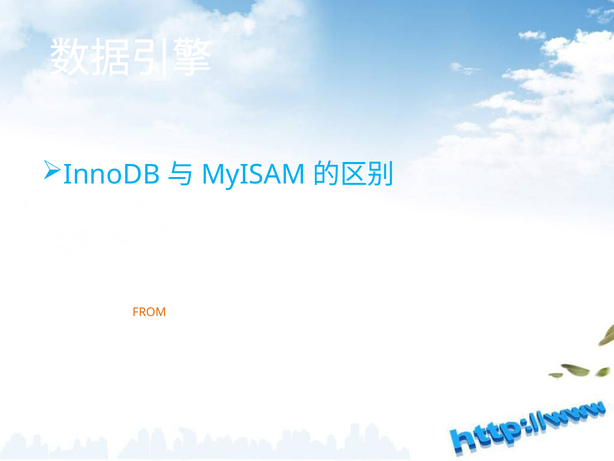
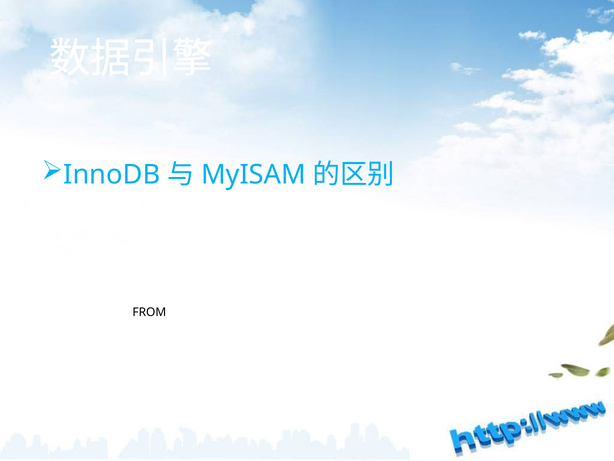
FROM colour: orange -> black
